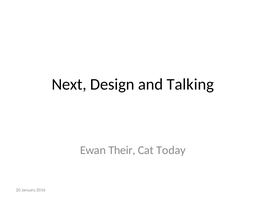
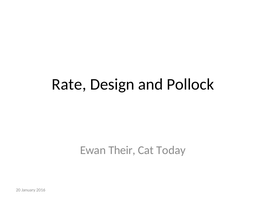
Next: Next -> Rate
Talking: Talking -> Pollock
